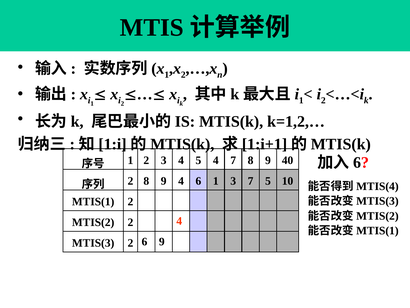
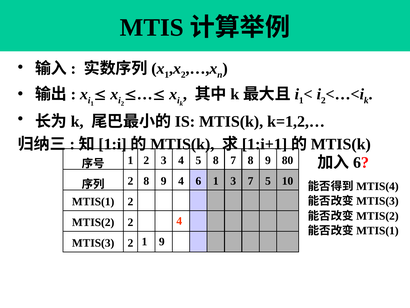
5 4: 4 -> 8
40: 40 -> 80
2 6: 6 -> 1
